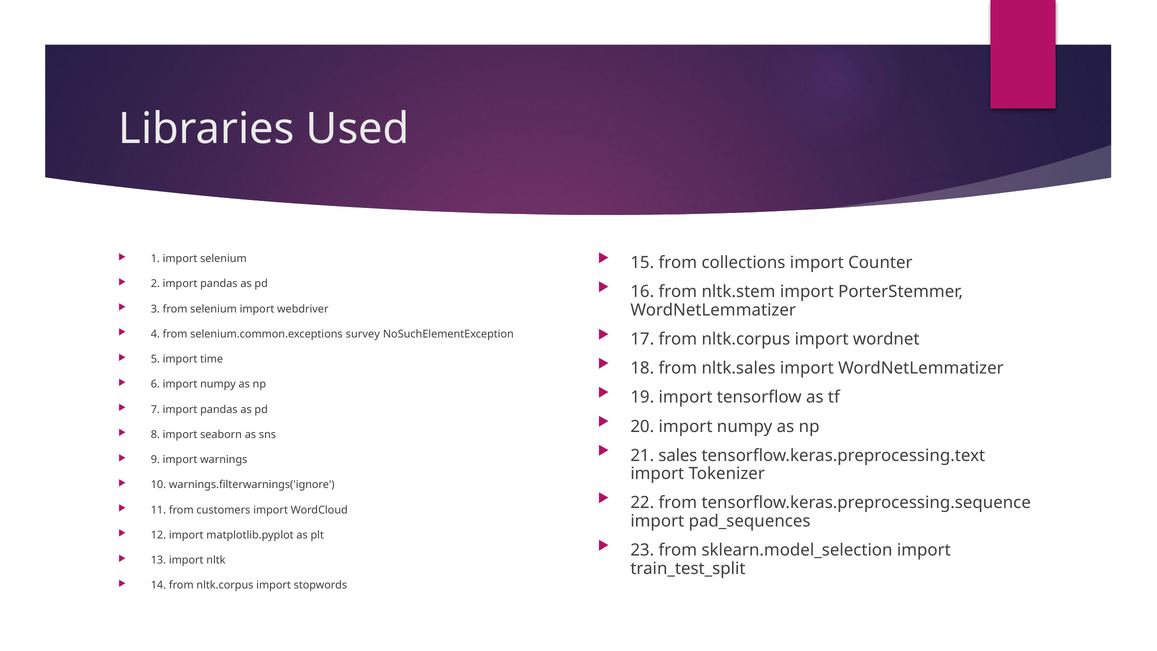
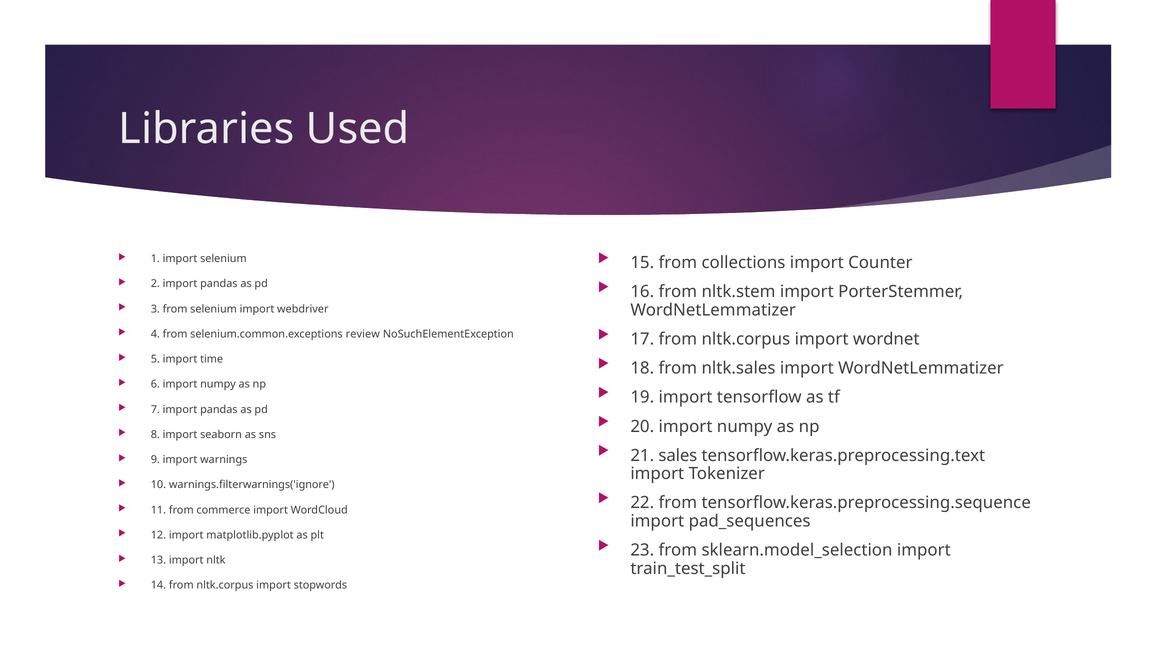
survey: survey -> review
customers: customers -> commerce
